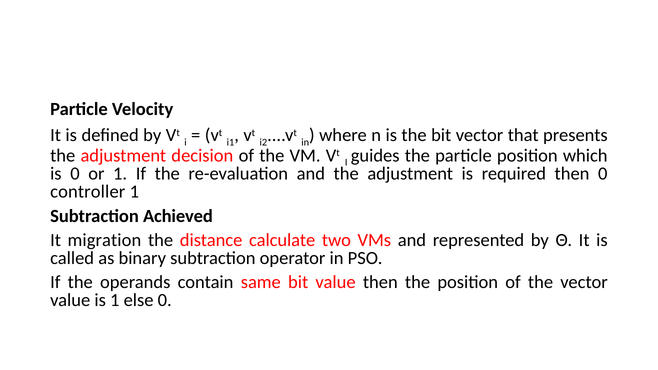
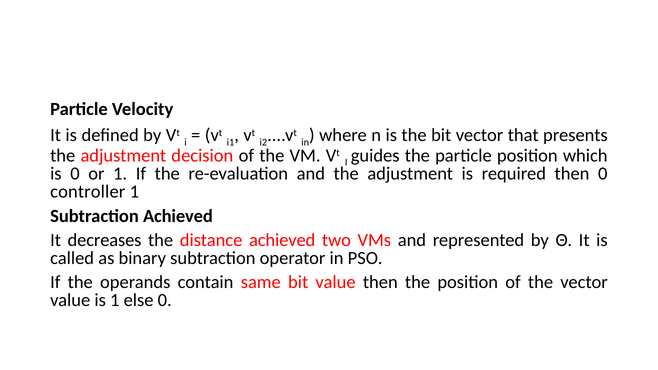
migration: migration -> decreases
distance calculate: calculate -> achieved
